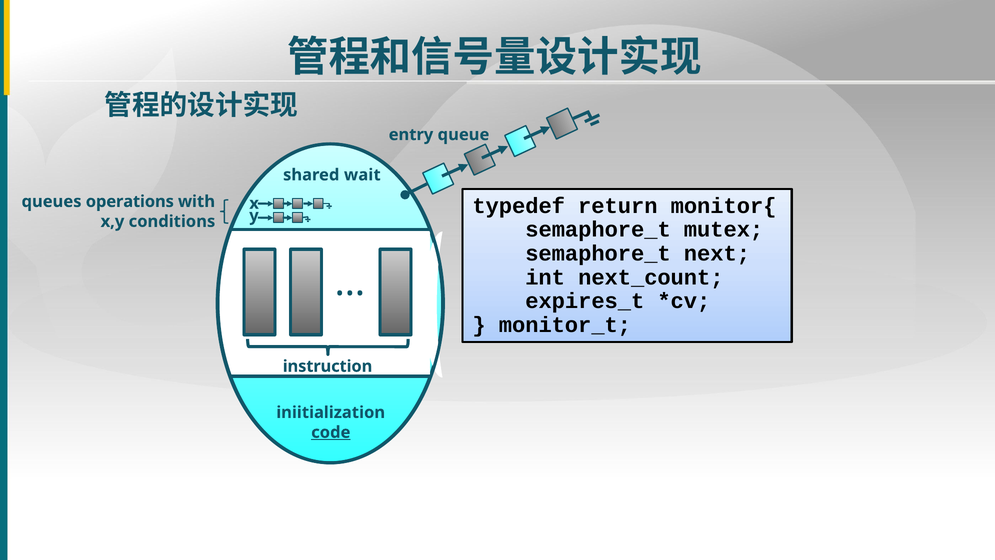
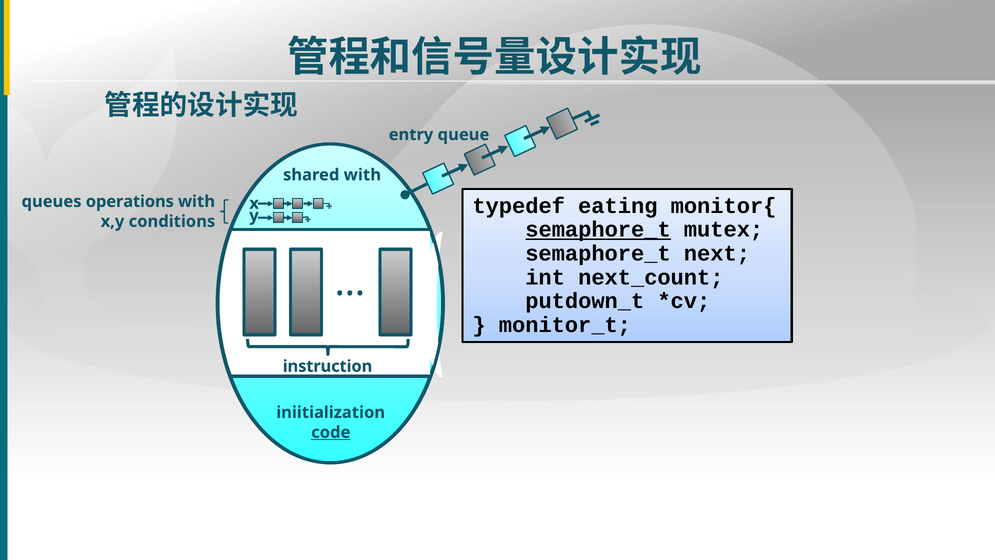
shared wait: wait -> with
return: return -> eating
semaphore_t at (598, 229) underline: none -> present
expires_t: expires_t -> putdown_t
